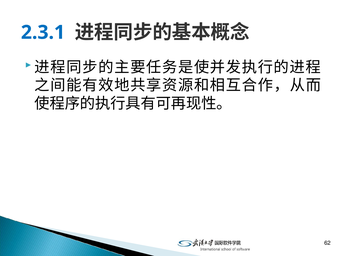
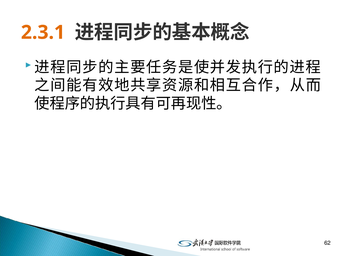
2.3.1 colour: blue -> orange
